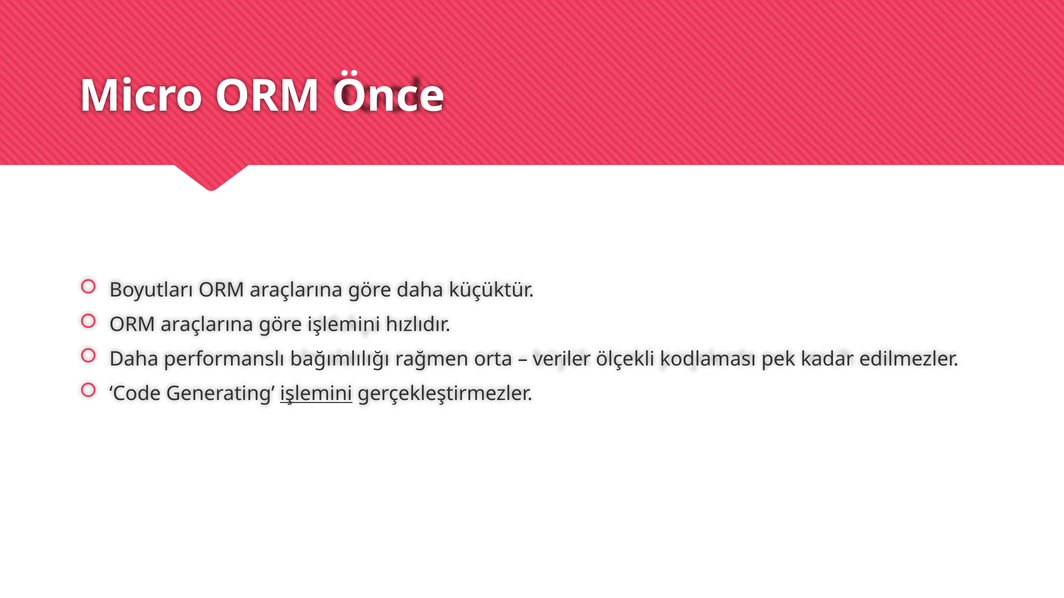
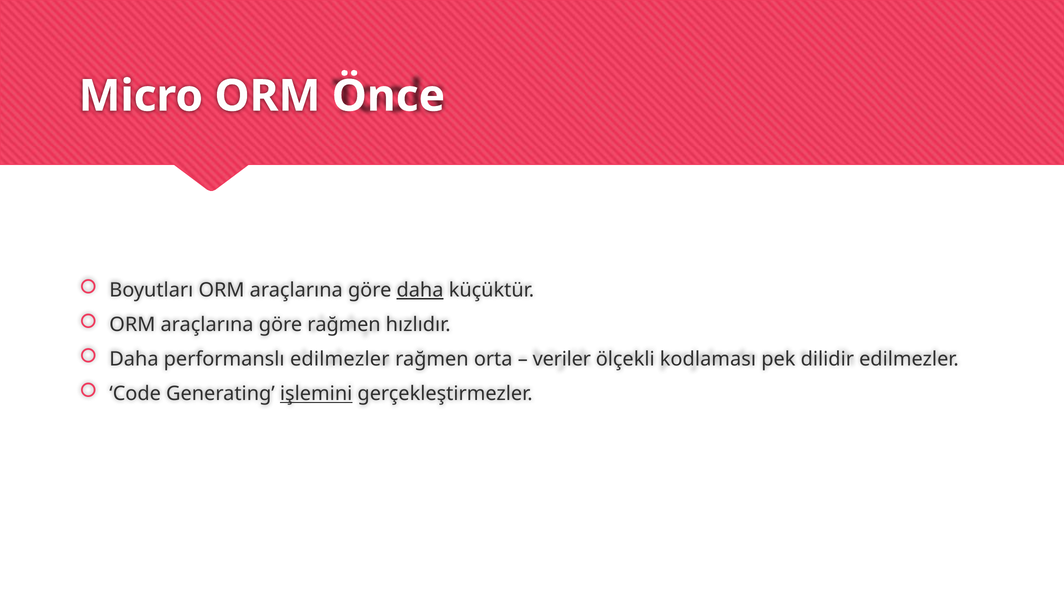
daha at (420, 290) underline: none -> present
göre işlemini: işlemini -> rağmen
performanslı bağımlılığı: bağımlılığı -> edilmezler
kadar: kadar -> dilidir
